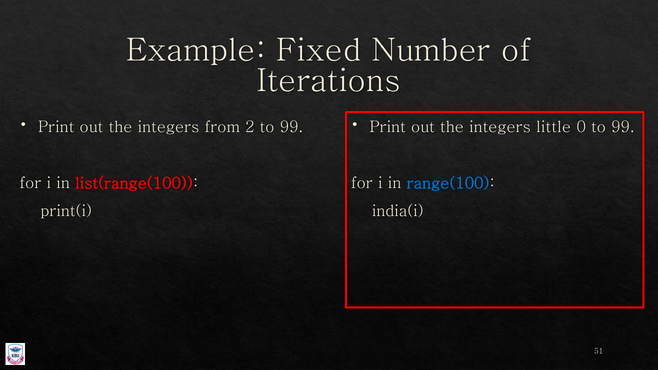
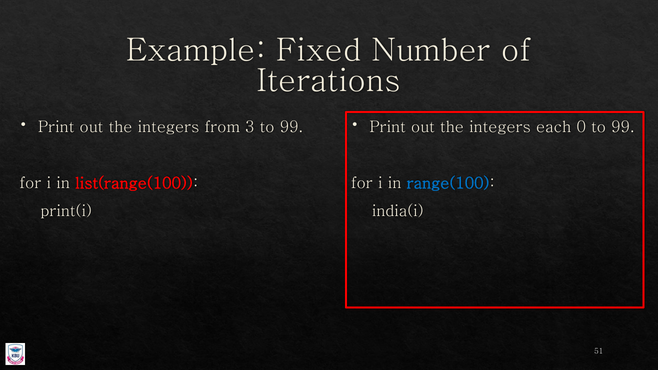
2: 2 -> 3
little: little -> each
